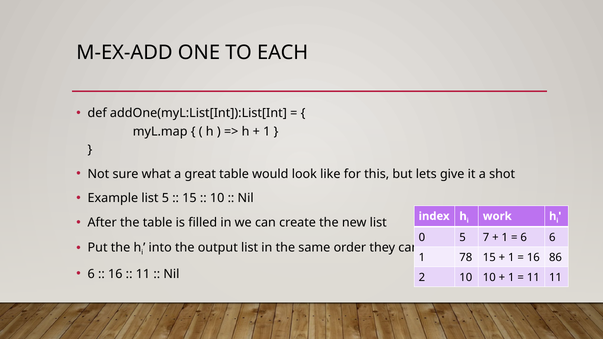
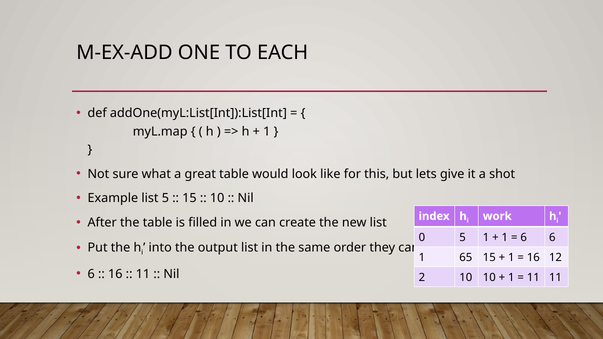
5 7: 7 -> 1
78: 78 -> 65
86: 86 -> 12
